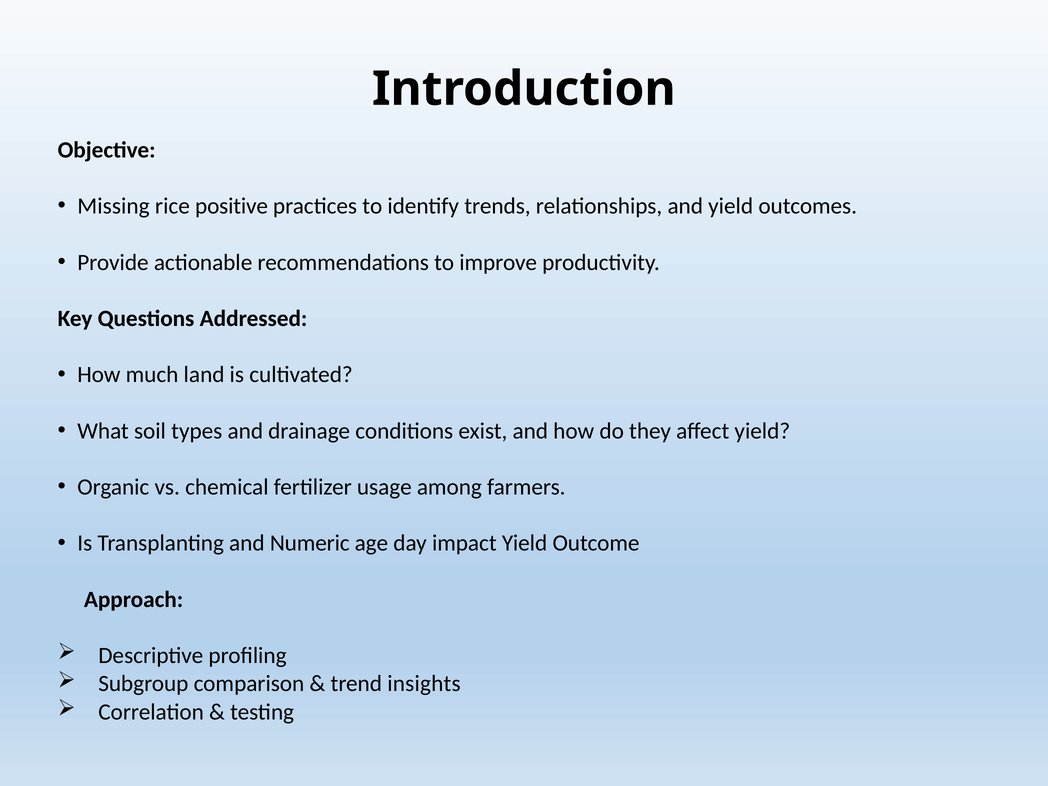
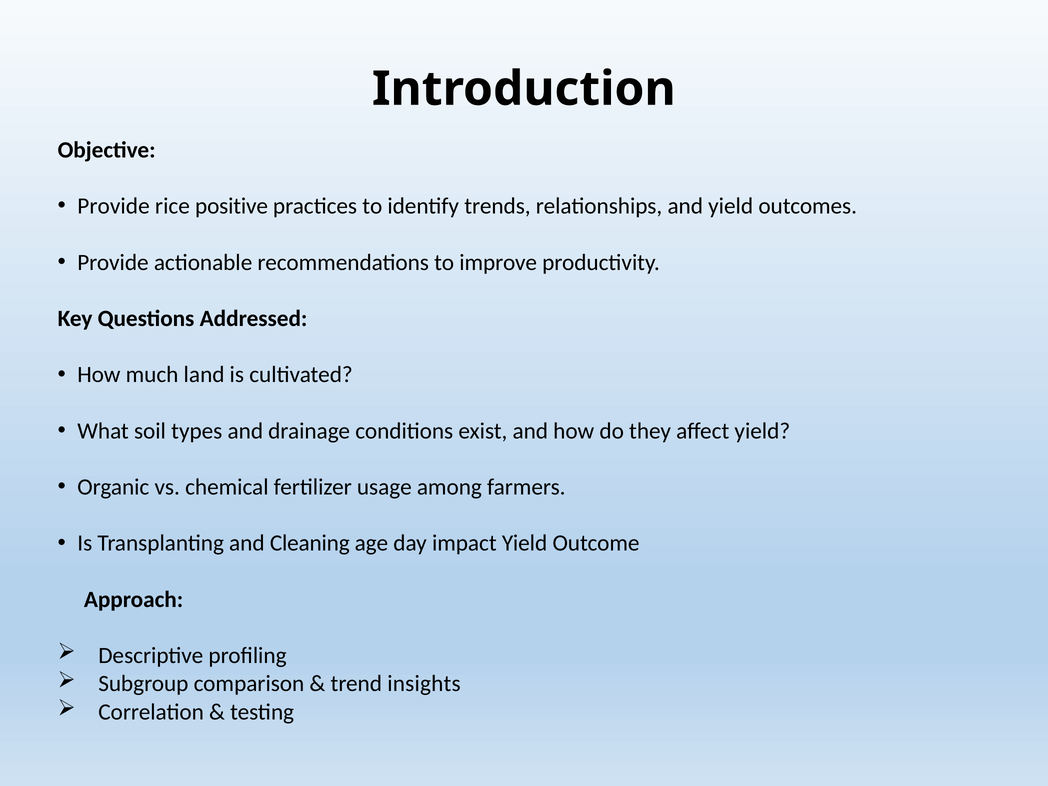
Missing at (114, 206): Missing -> Provide
Numeric: Numeric -> Cleaning
